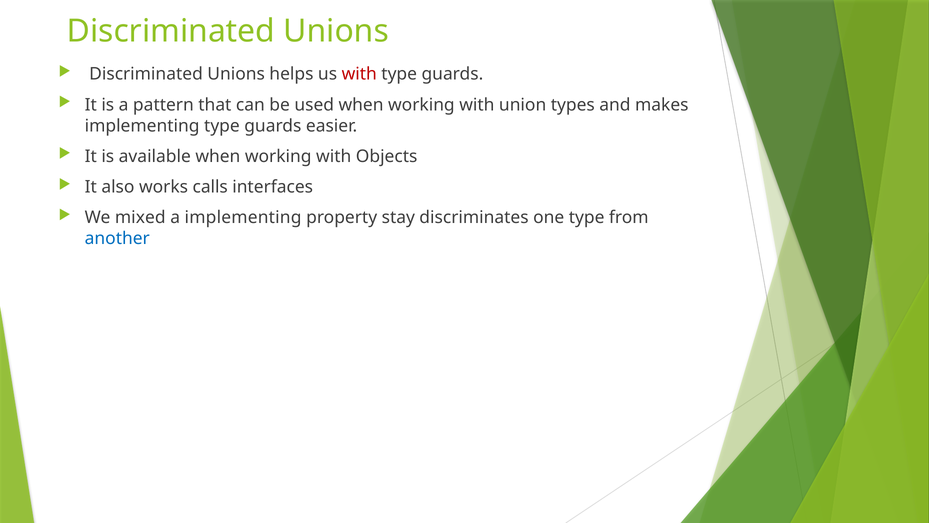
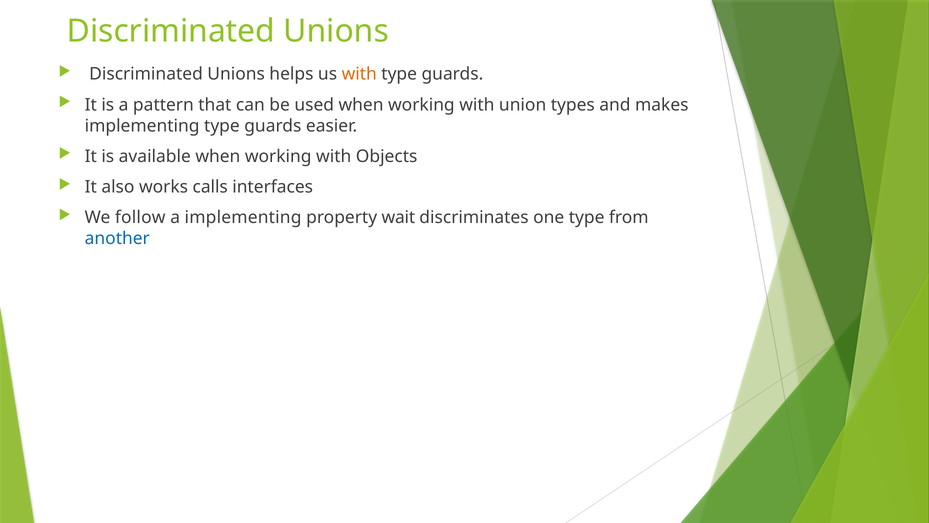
with at (359, 74) colour: red -> orange
mixed: mixed -> follow
stay: stay -> wait
